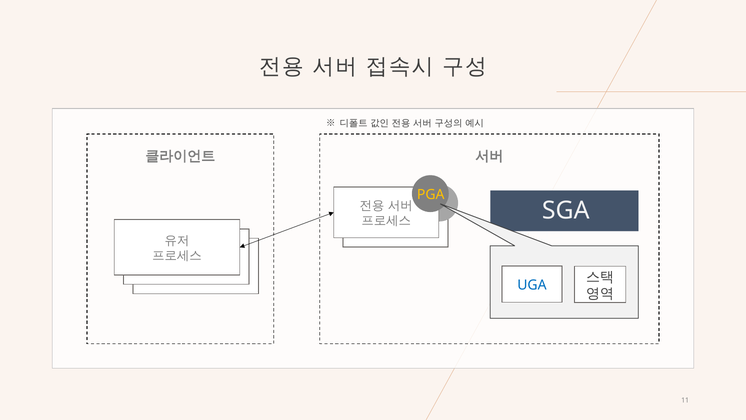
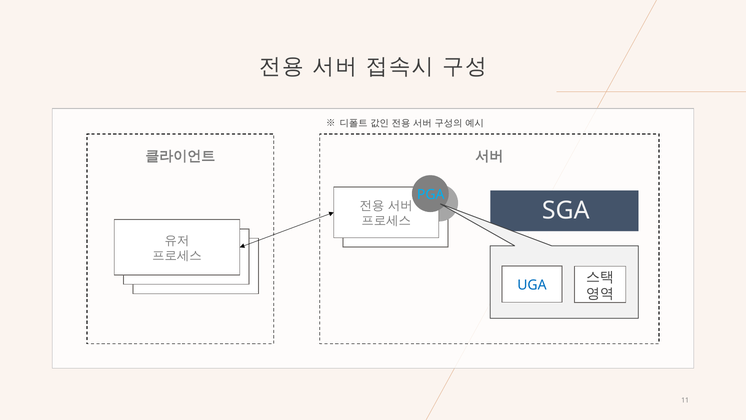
PGA colour: yellow -> light blue
